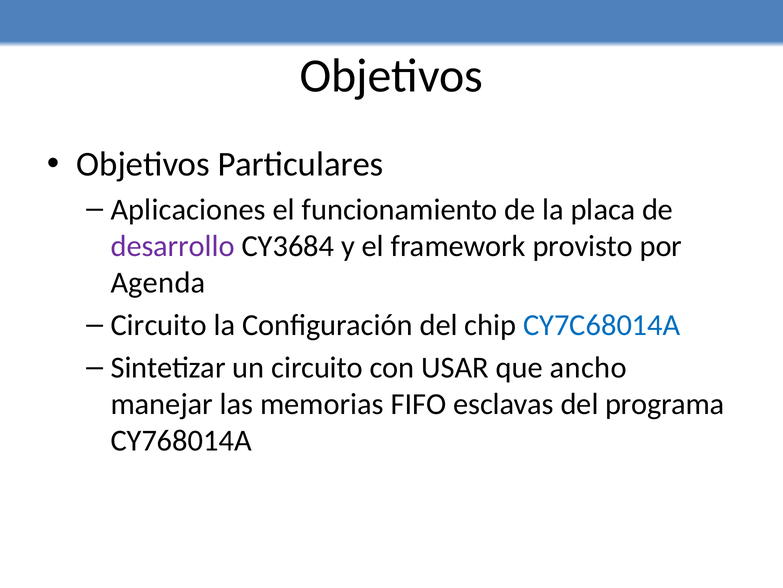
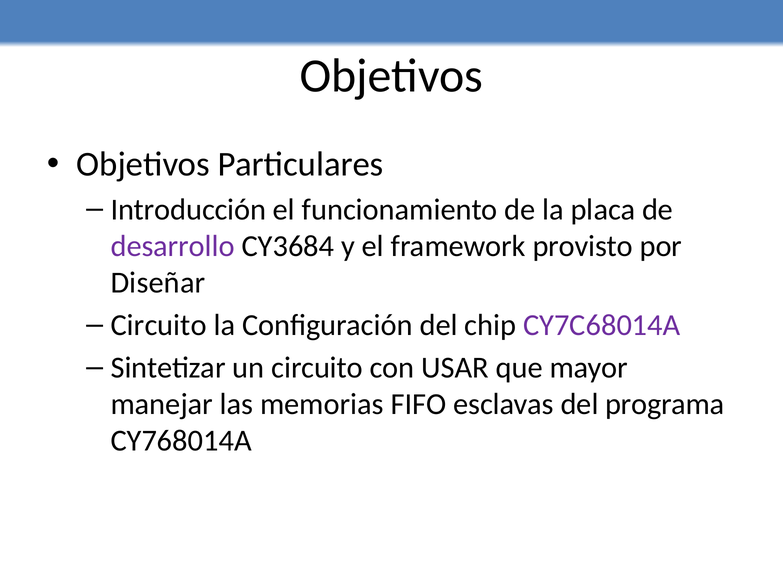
Aplicaciones: Aplicaciones -> Introducción
Agenda: Agenda -> Diseñar
CY7C68014A colour: blue -> purple
ancho: ancho -> mayor
